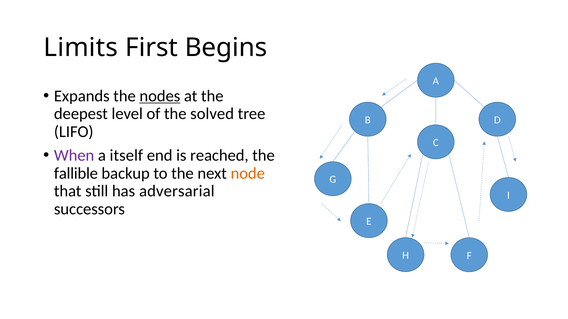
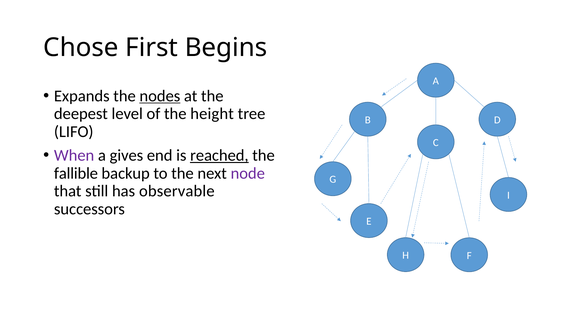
Limits: Limits -> Chose
solved: solved -> height
itself: itself -> gives
reached underline: none -> present
node colour: orange -> purple
adversarial: adversarial -> observable
